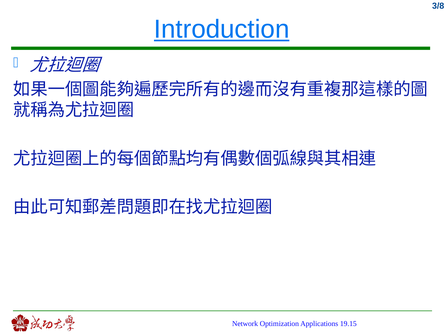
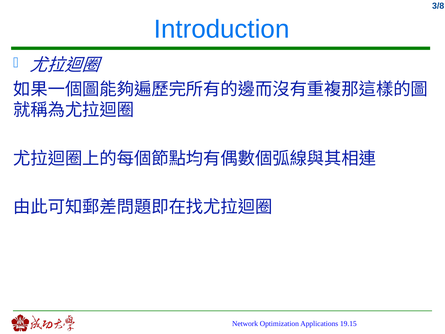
Introduction underline: present -> none
